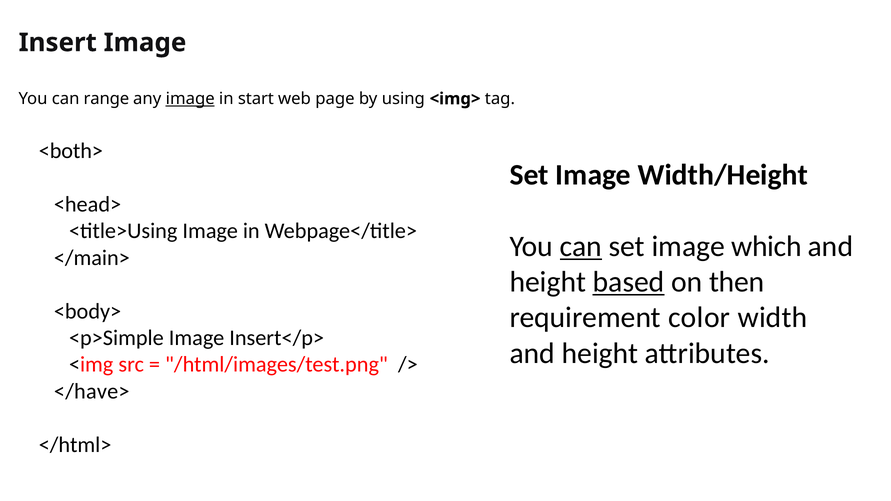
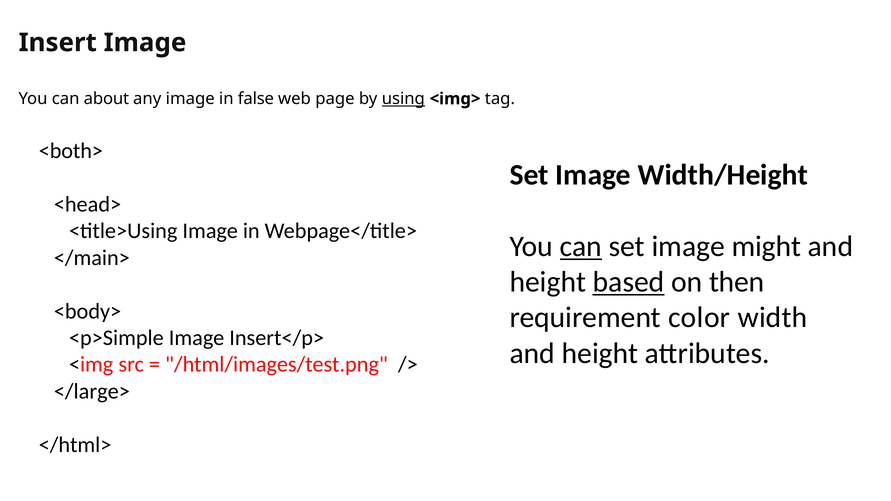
range: range -> about
image at (190, 99) underline: present -> none
start: start -> false
using underline: none -> present
which: which -> might
</have>: </have> -> </large>
